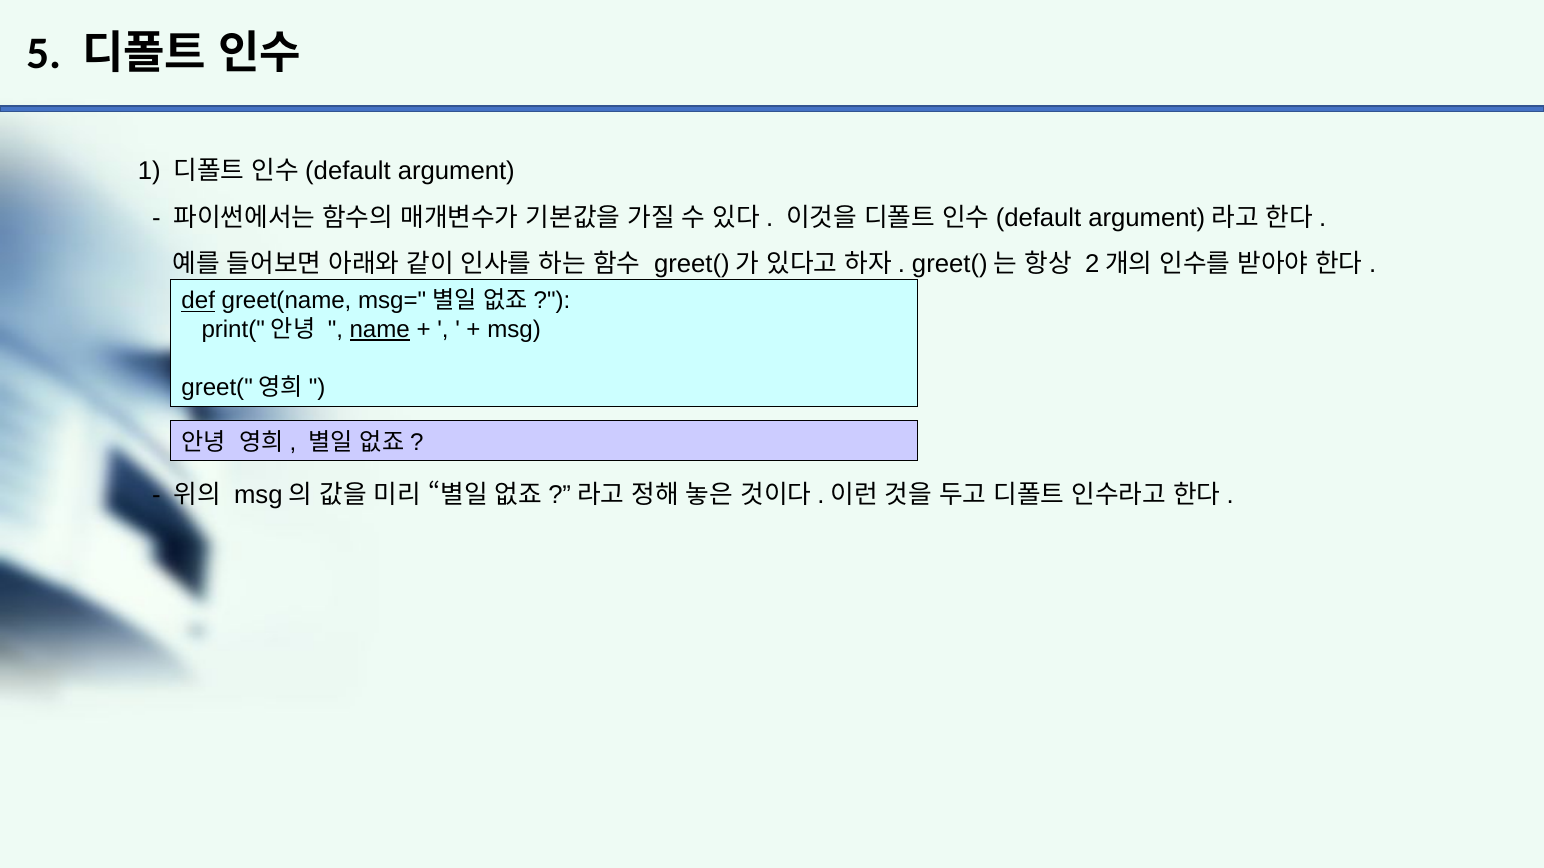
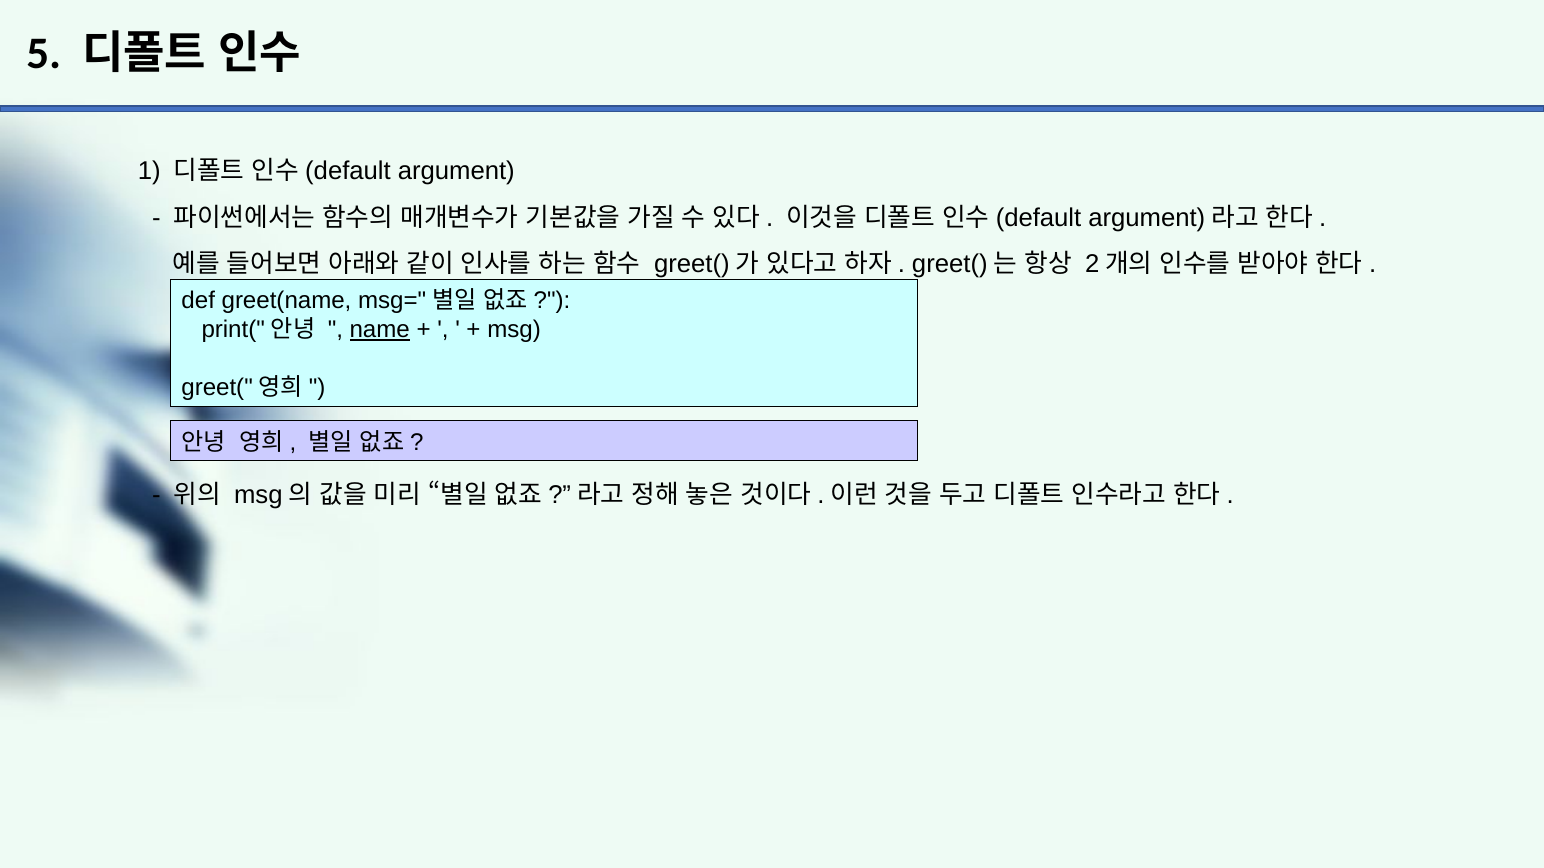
def underline: present -> none
